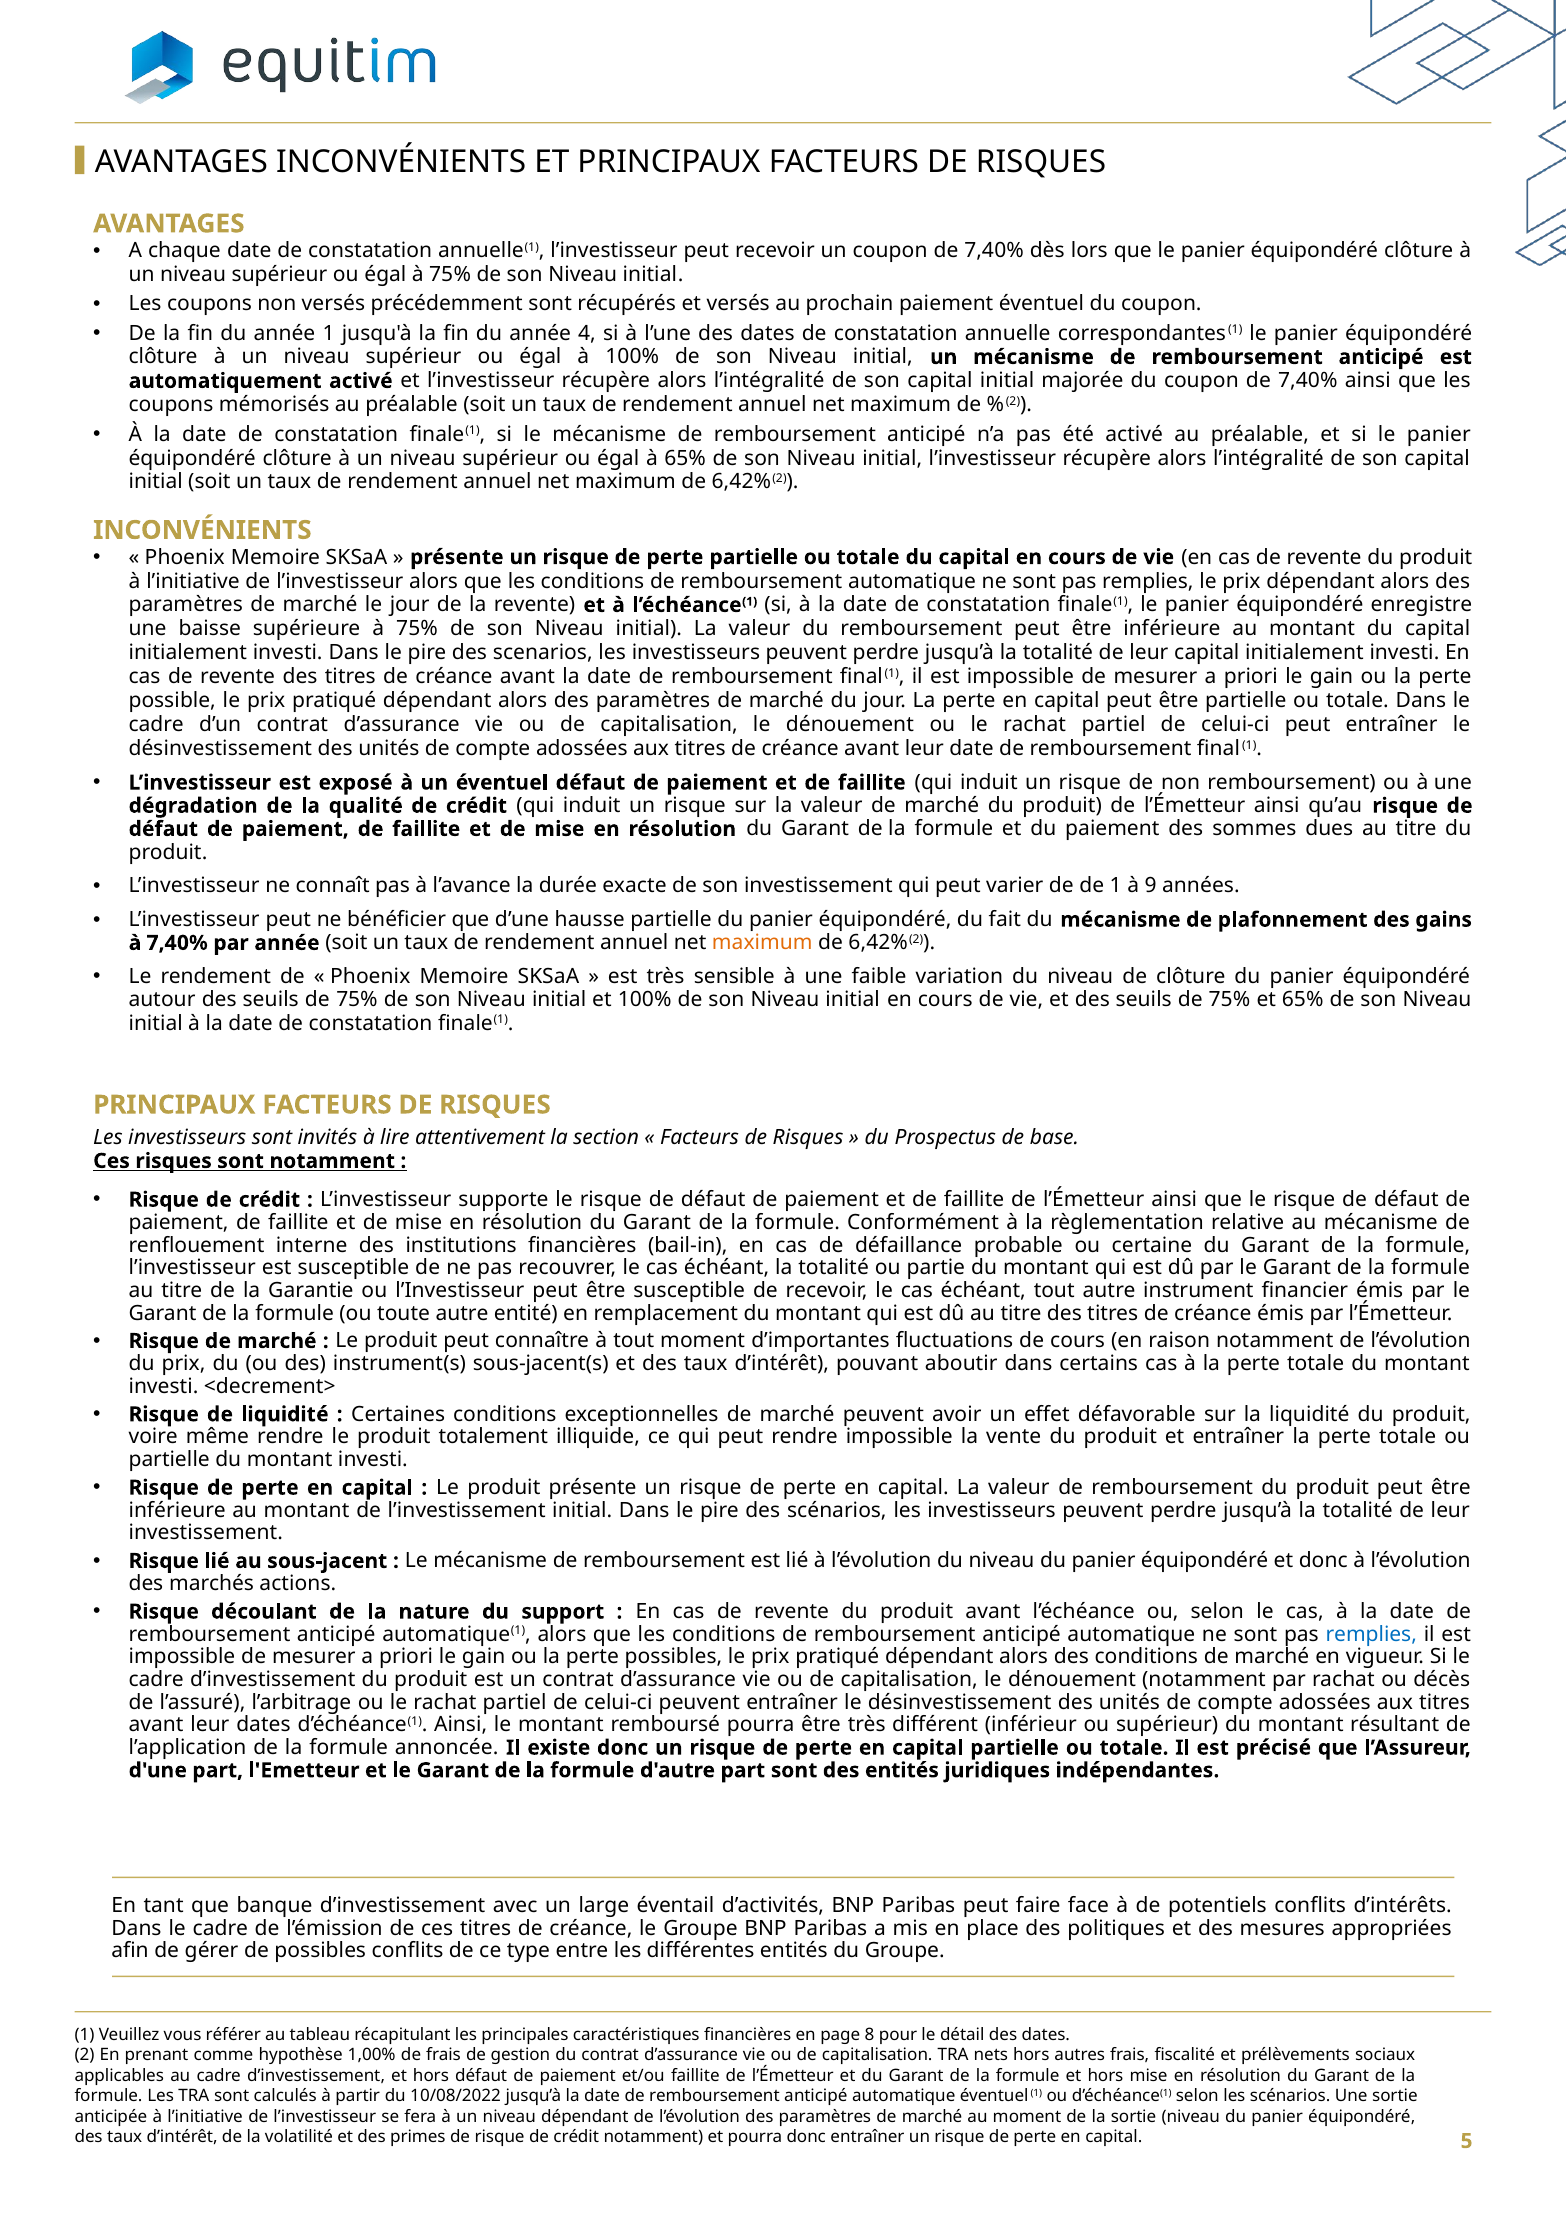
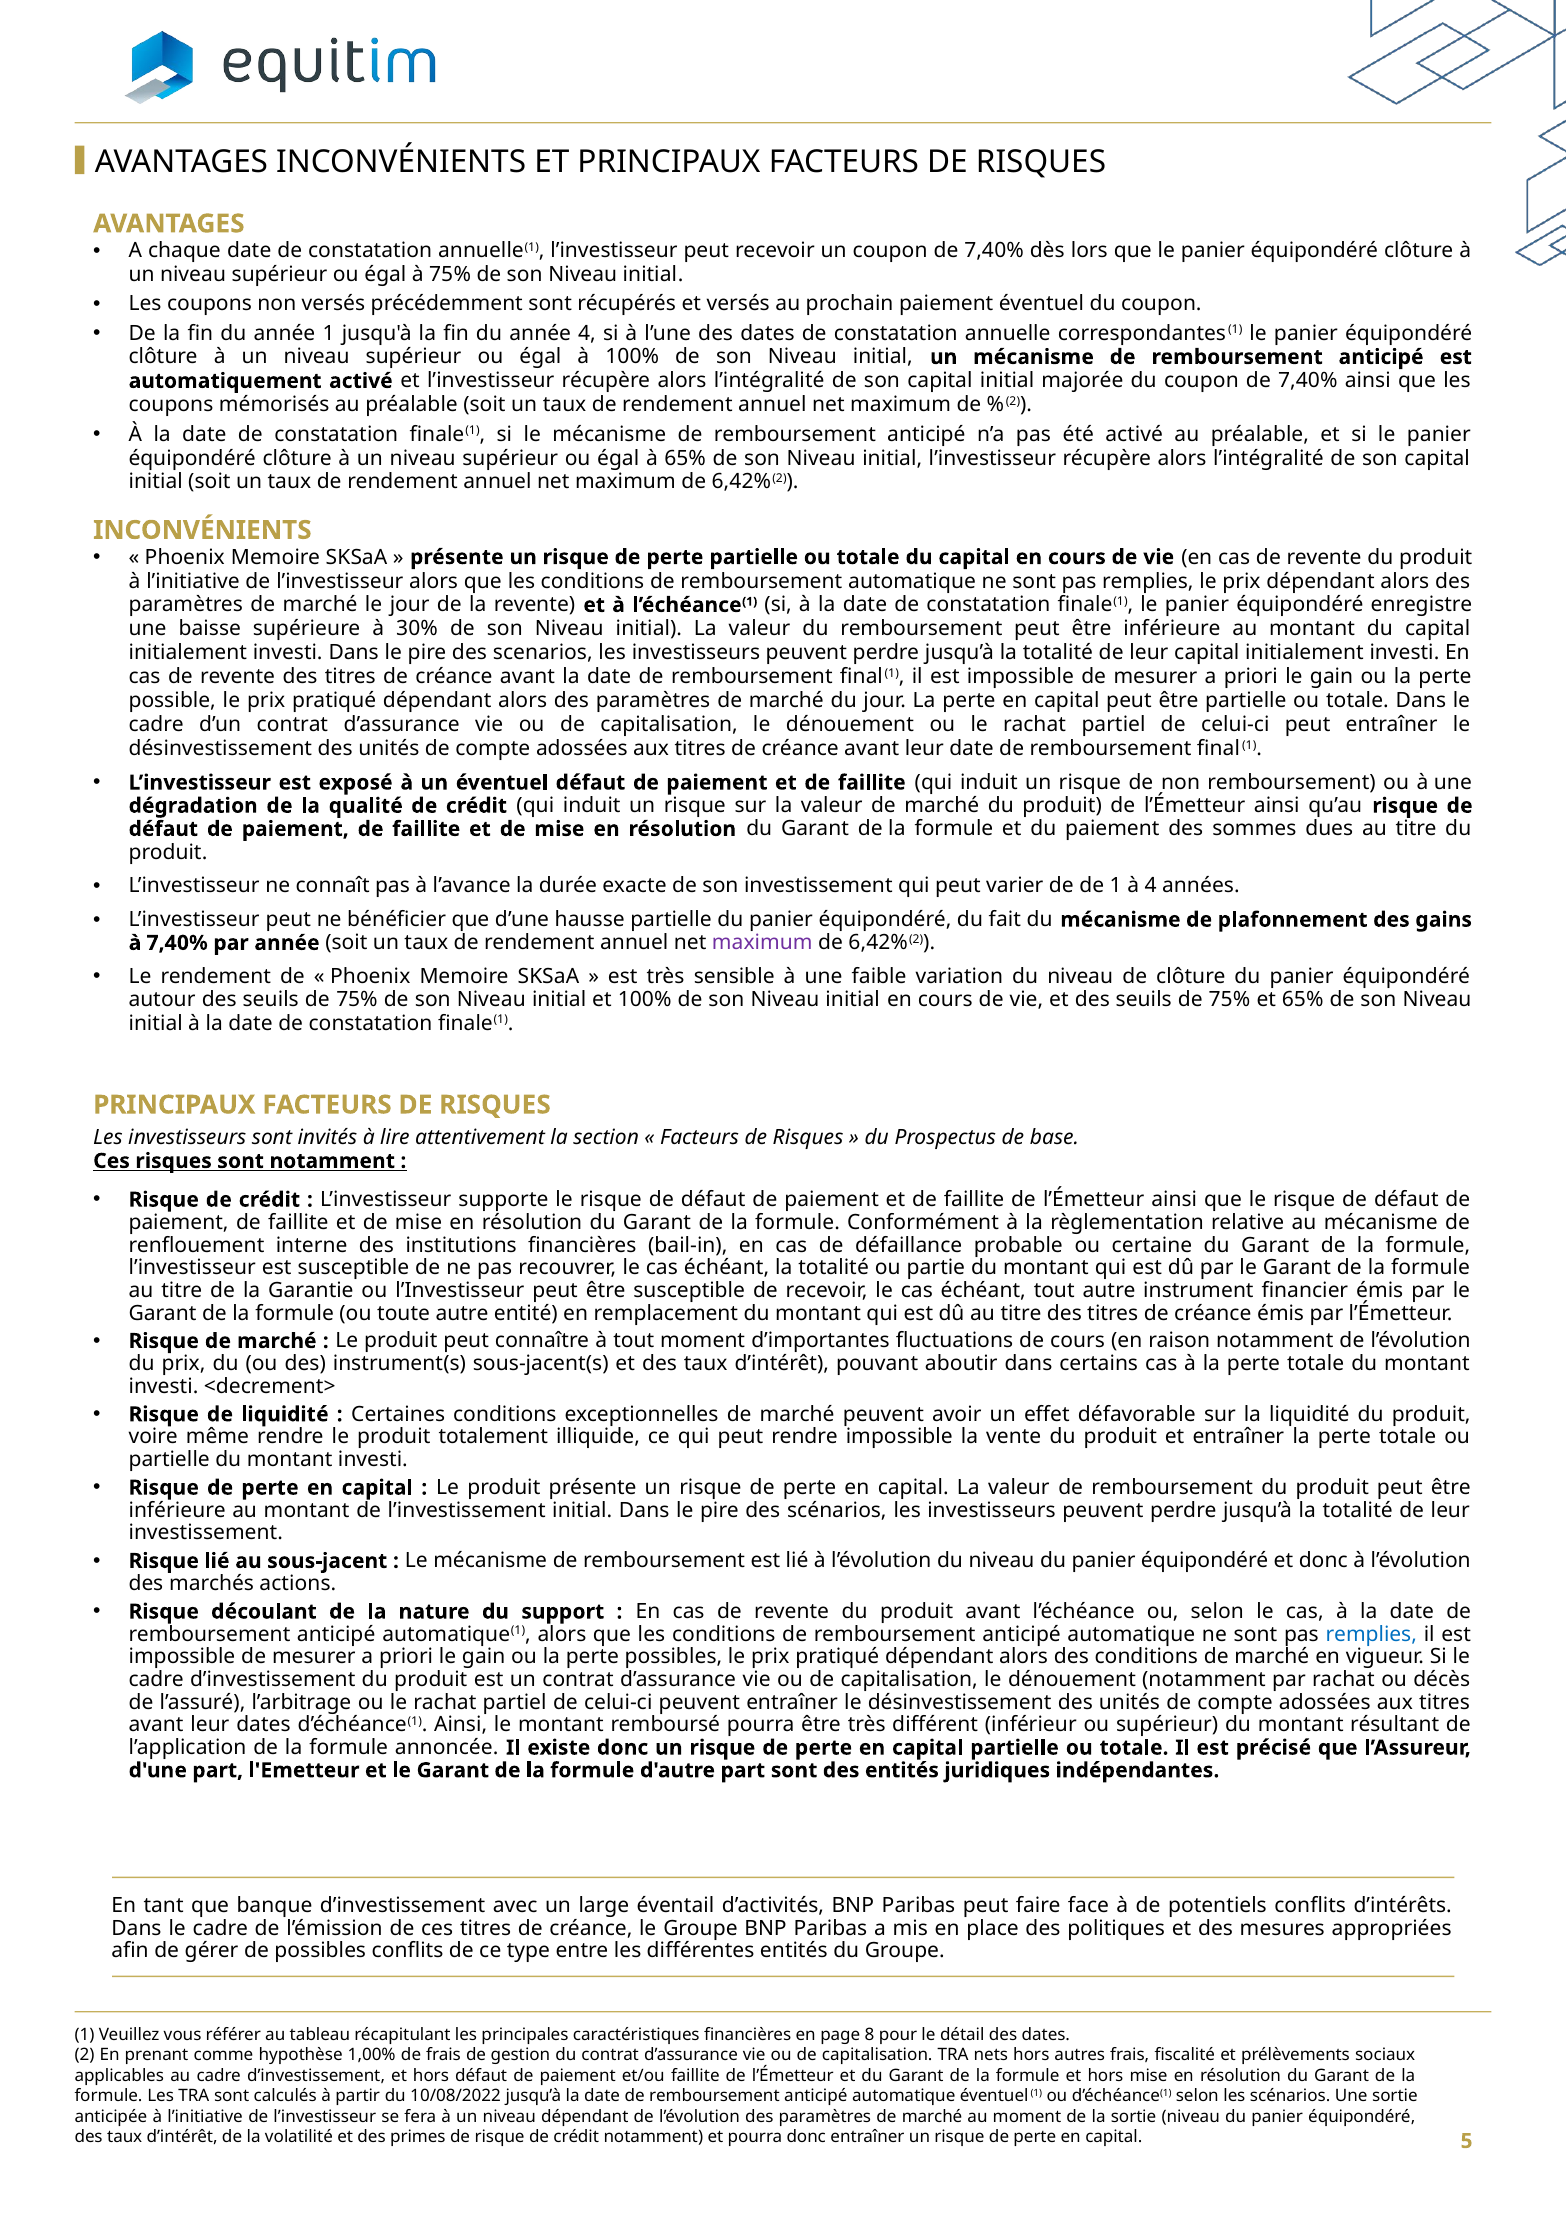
supérieure à 75%: 75% -> 30%
à 9: 9 -> 4
maximum at (762, 943) colour: orange -> purple
